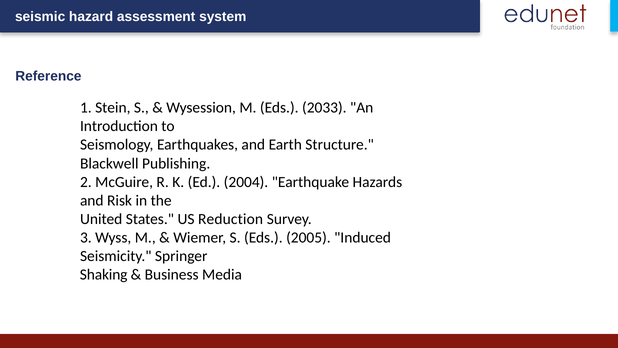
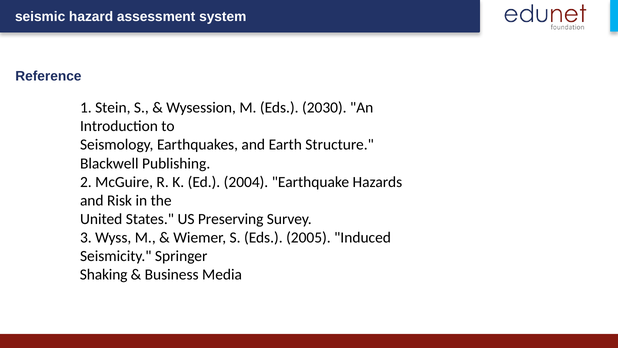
2033: 2033 -> 2030
Reduction: Reduction -> Preserving
